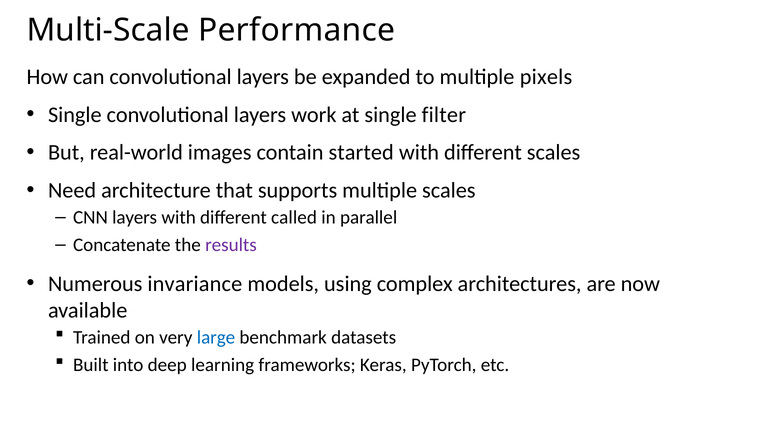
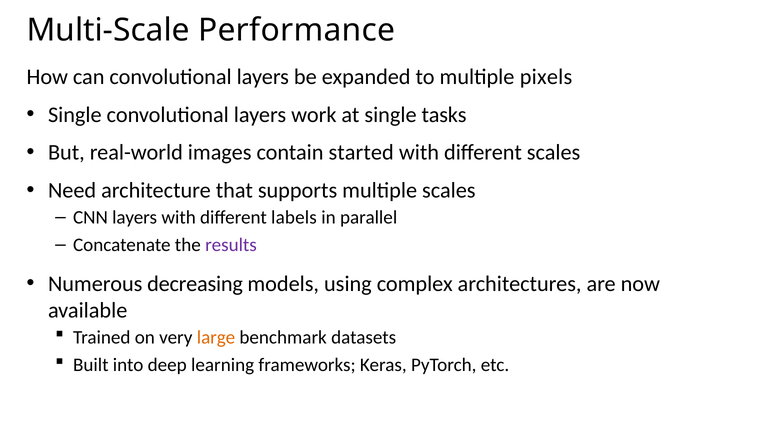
filter: filter -> tasks
called: called -> labels
invariance: invariance -> decreasing
large colour: blue -> orange
